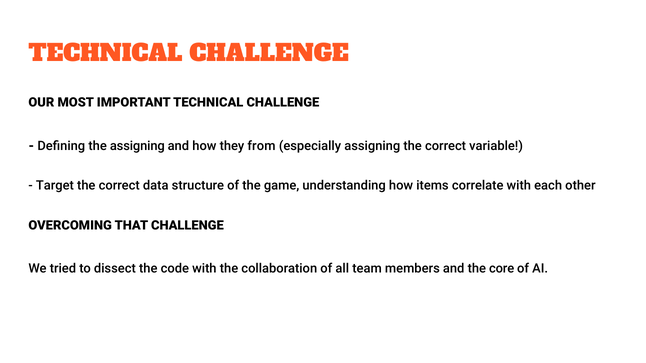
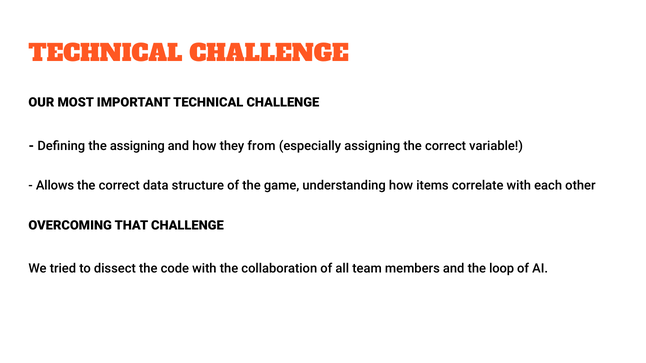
Target: Target -> Allows
core: core -> loop
